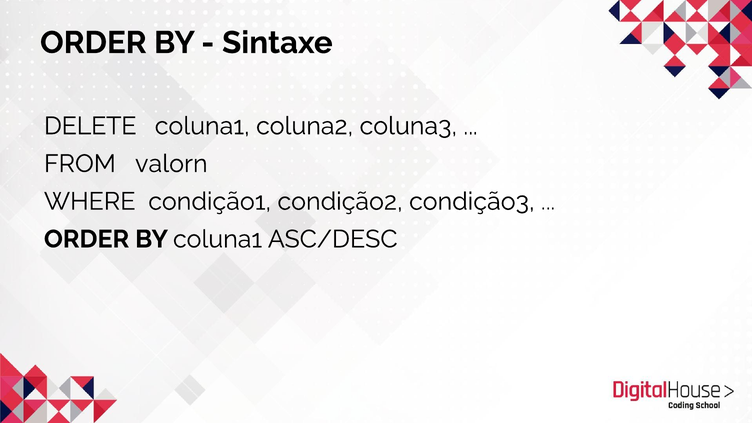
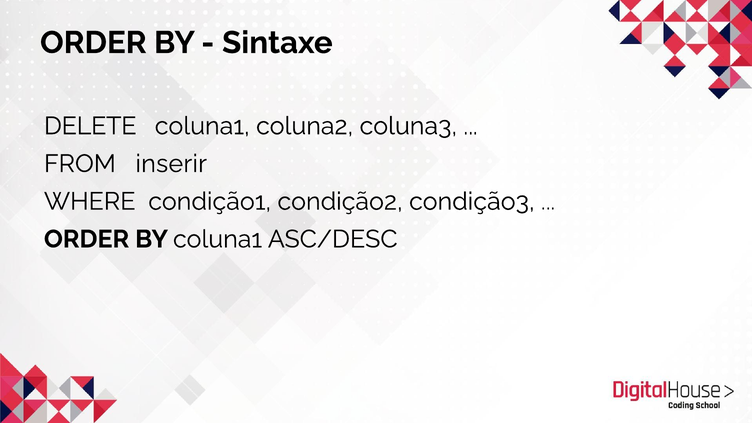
valorn: valorn -> inserir
